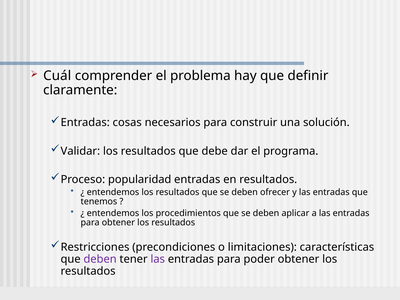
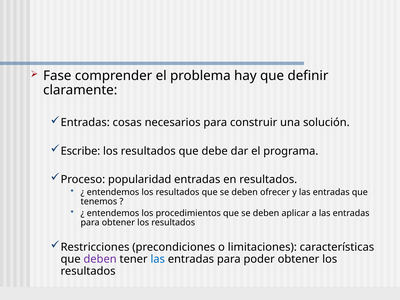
Cuál: Cuál -> Fase
Validar: Validar -> Escribe
las at (158, 259) colour: purple -> blue
